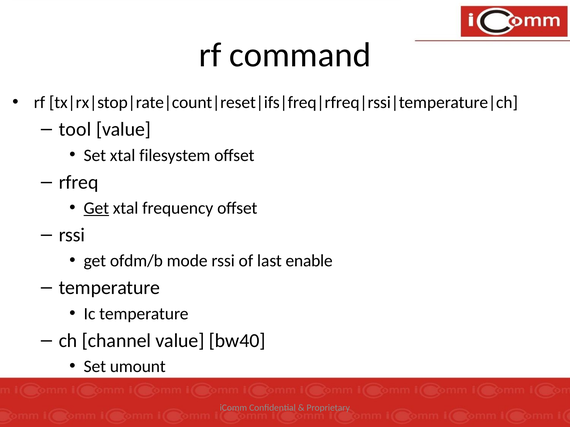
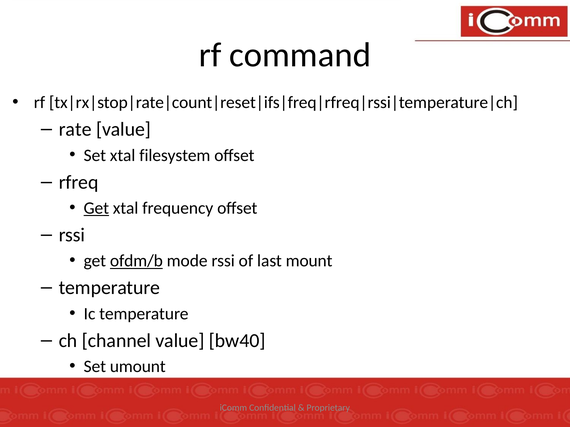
tool: tool -> rate
ofdm/b underline: none -> present
enable: enable -> mount
